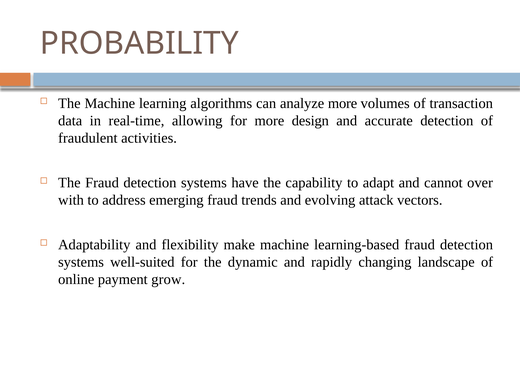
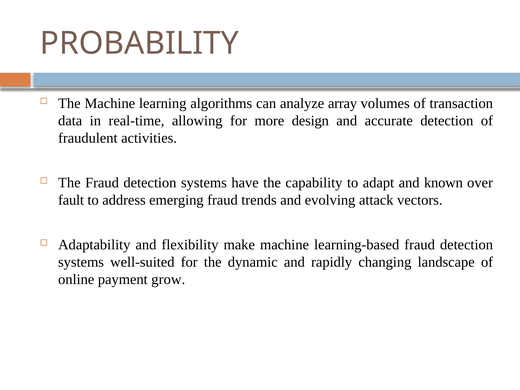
analyze more: more -> array
cannot: cannot -> known
with: with -> fault
